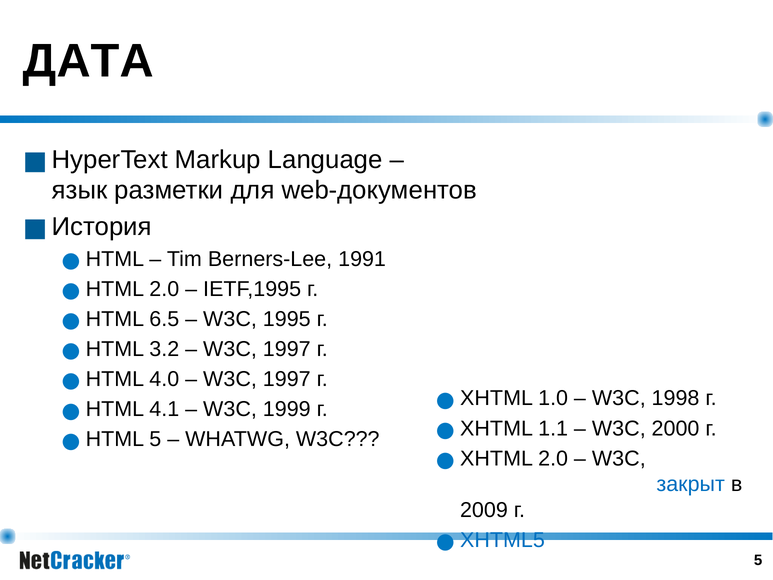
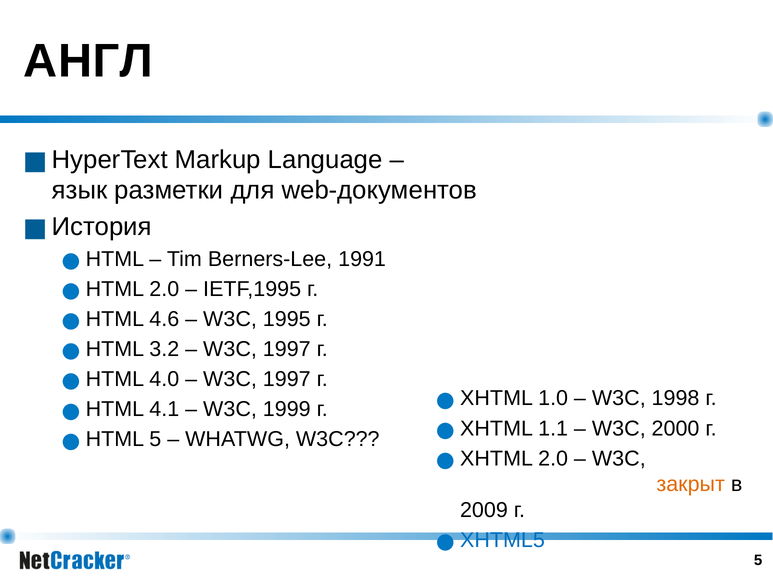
ДАТА: ДАТА -> АНГЛ
6.5: 6.5 -> 4.6
закрыт colour: blue -> orange
